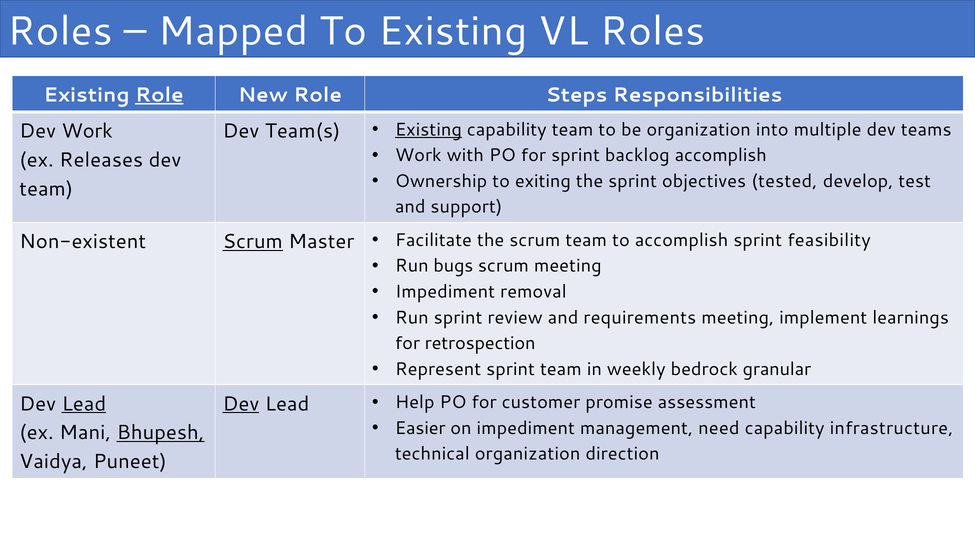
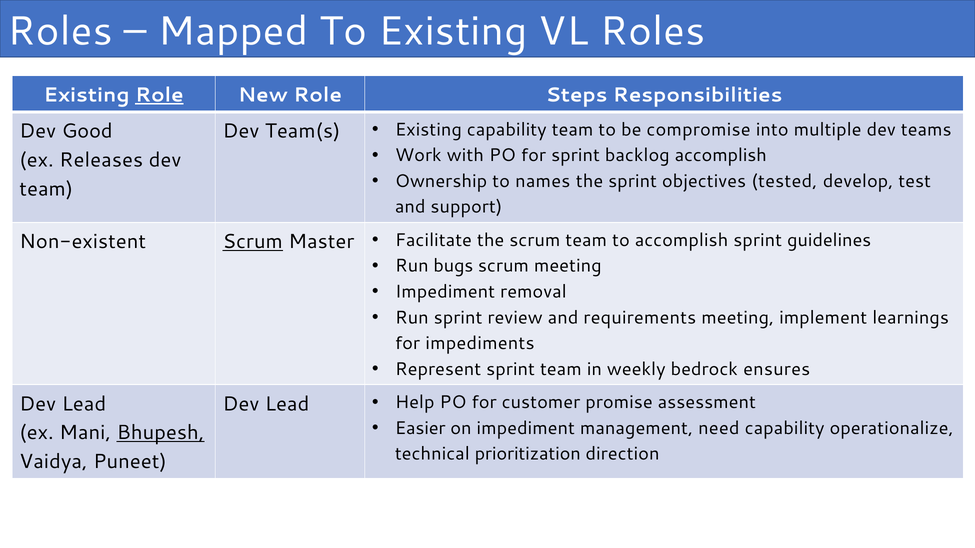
Dev Work: Work -> Good
Existing at (428, 130) underline: present -> none
be organization: organization -> compromise
exiting: exiting -> names
feasibility: feasibility -> guidelines
retrospection: retrospection -> impediments
granular: granular -> ensures
Lead at (84, 404) underline: present -> none
Dev at (241, 404) underline: present -> none
infrastructure: infrastructure -> operationalize
technical organization: organization -> prioritization
